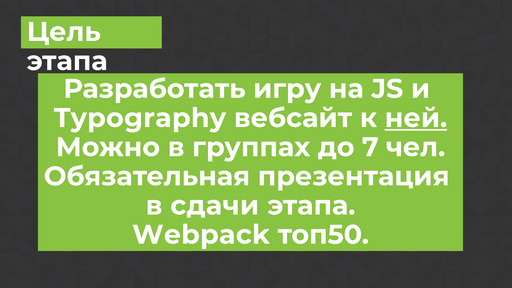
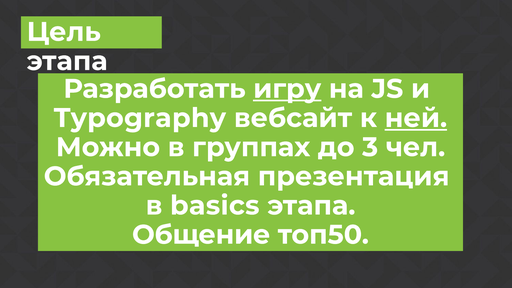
игру underline: none -> present
7: 7 -> 3
сдачи: сдачи -> basics
Webpack: Webpack -> Общение
